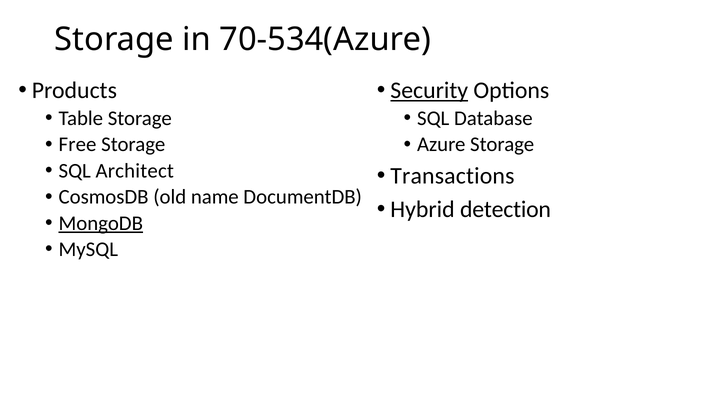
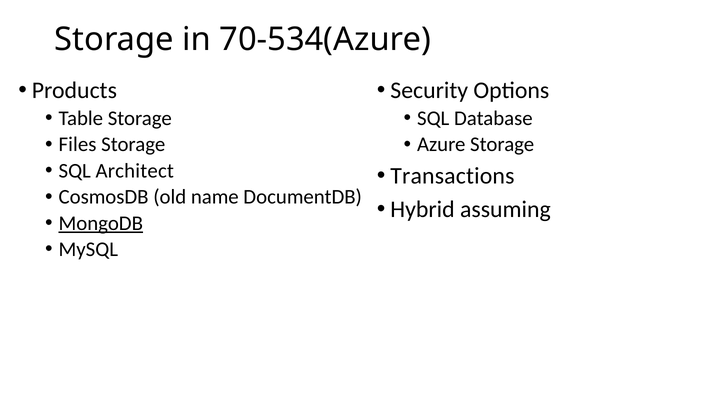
Security underline: present -> none
Free: Free -> Files
detection: detection -> assuming
